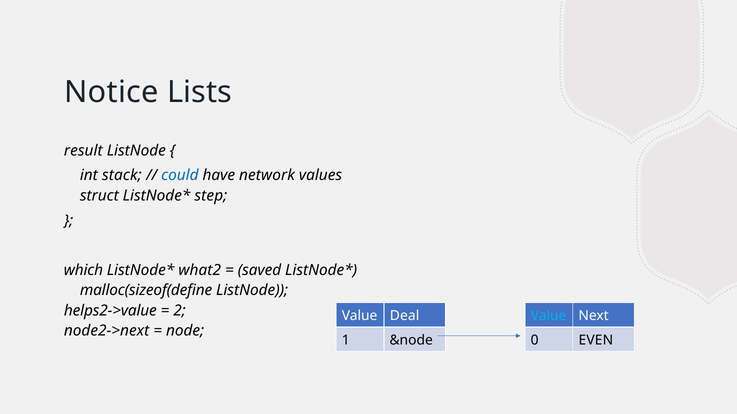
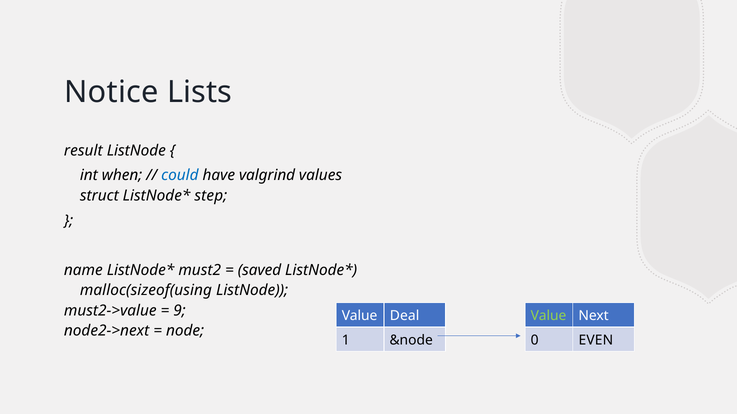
stack: stack -> when
network: network -> valgrind
which: which -> name
what2: what2 -> must2
malloc(sizeof(define: malloc(sizeof(define -> malloc(sizeof(using
helps2->value: helps2->value -> must2->value
2: 2 -> 9
Value at (548, 316) colour: light blue -> light green
